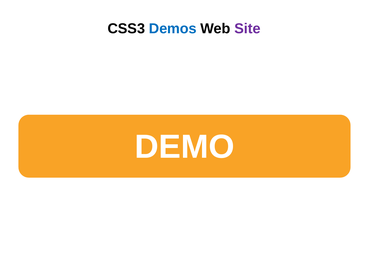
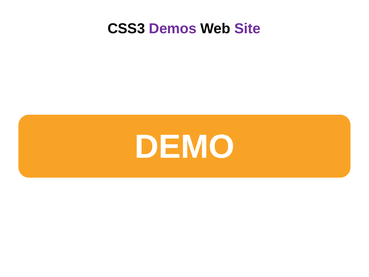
Demos colour: blue -> purple
